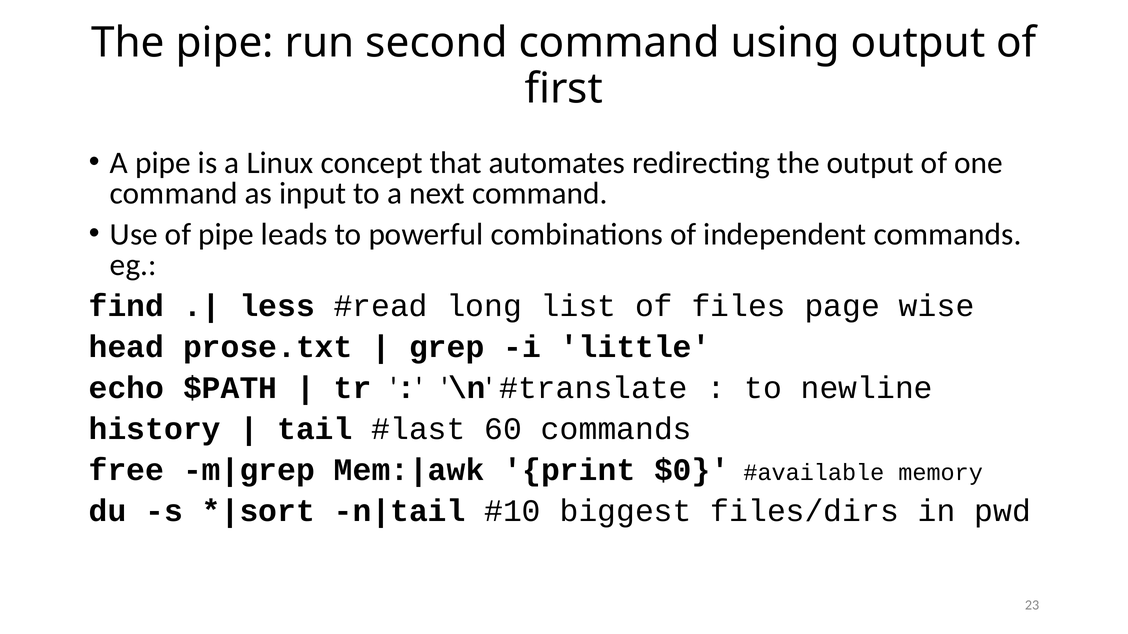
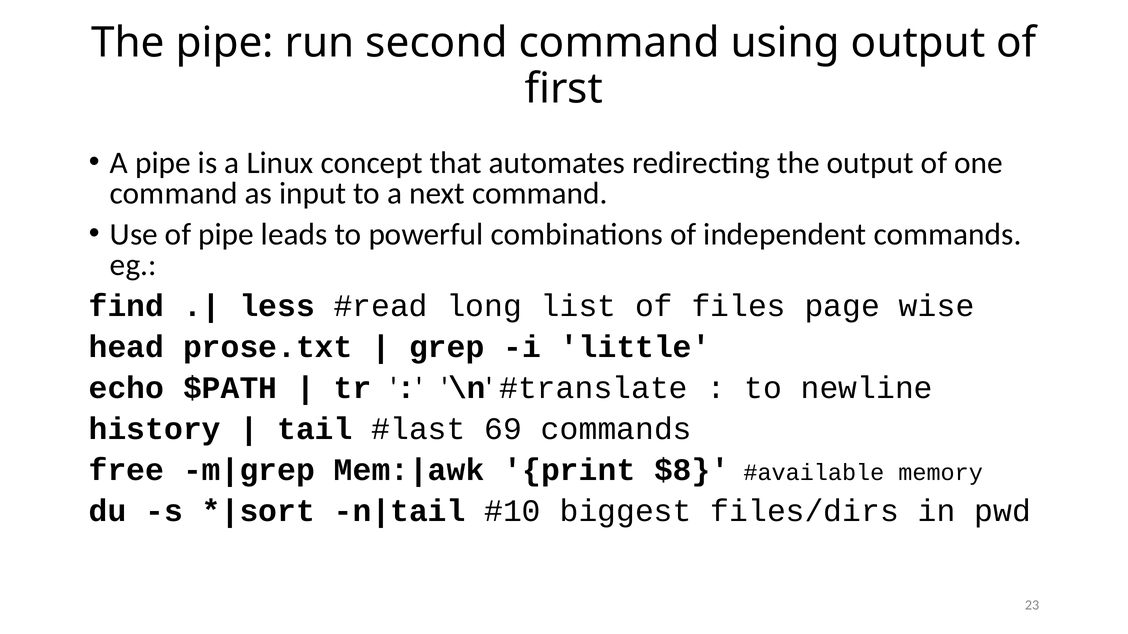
60: 60 -> 69
$0: $0 -> $8
